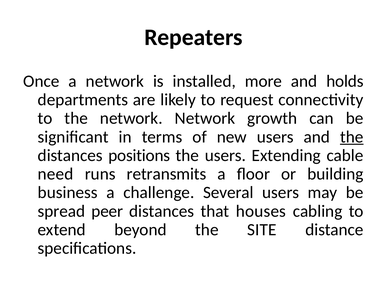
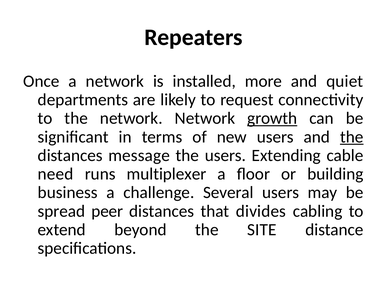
holds: holds -> quiet
growth underline: none -> present
positions: positions -> message
retransmits: retransmits -> multiplexer
houses: houses -> divides
